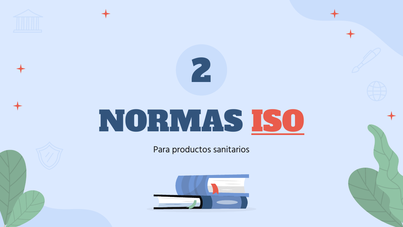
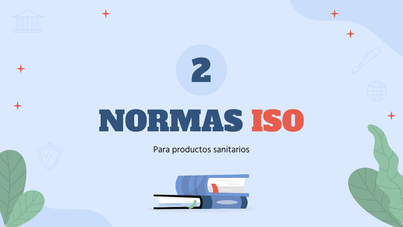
ISO underline: present -> none
